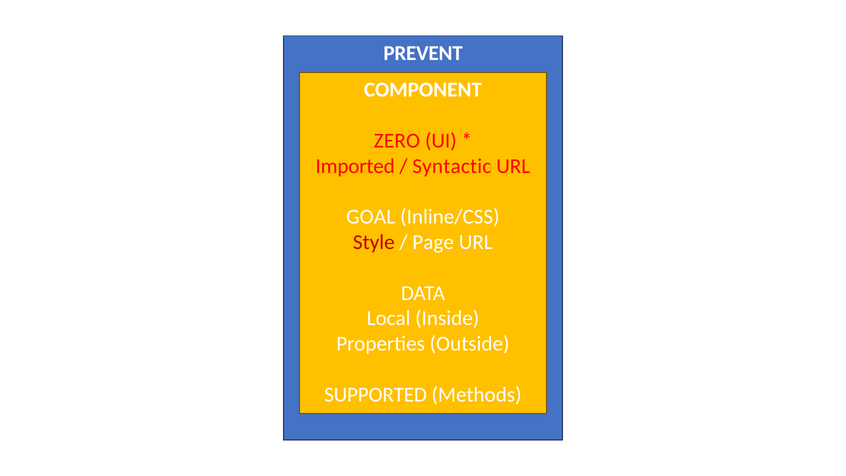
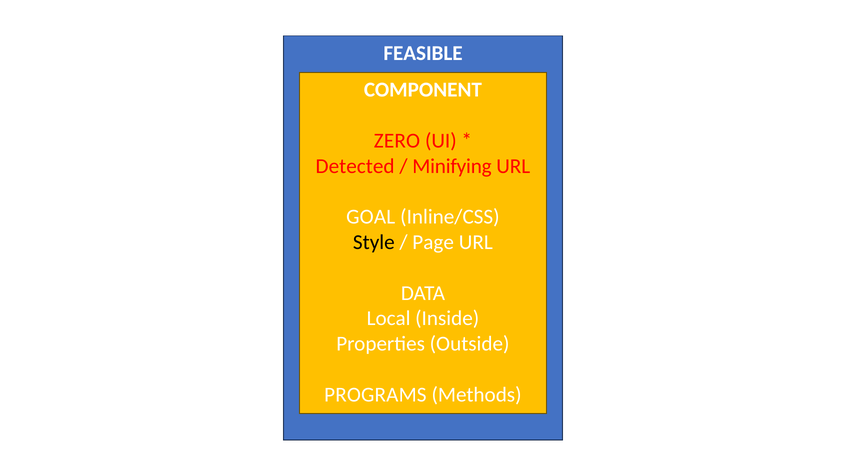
PREVENT: PREVENT -> FEASIBLE
Imported: Imported -> Detected
Syntactic: Syntactic -> Minifying
Style colour: red -> black
SUPPORTED: SUPPORTED -> PROGRAMS
